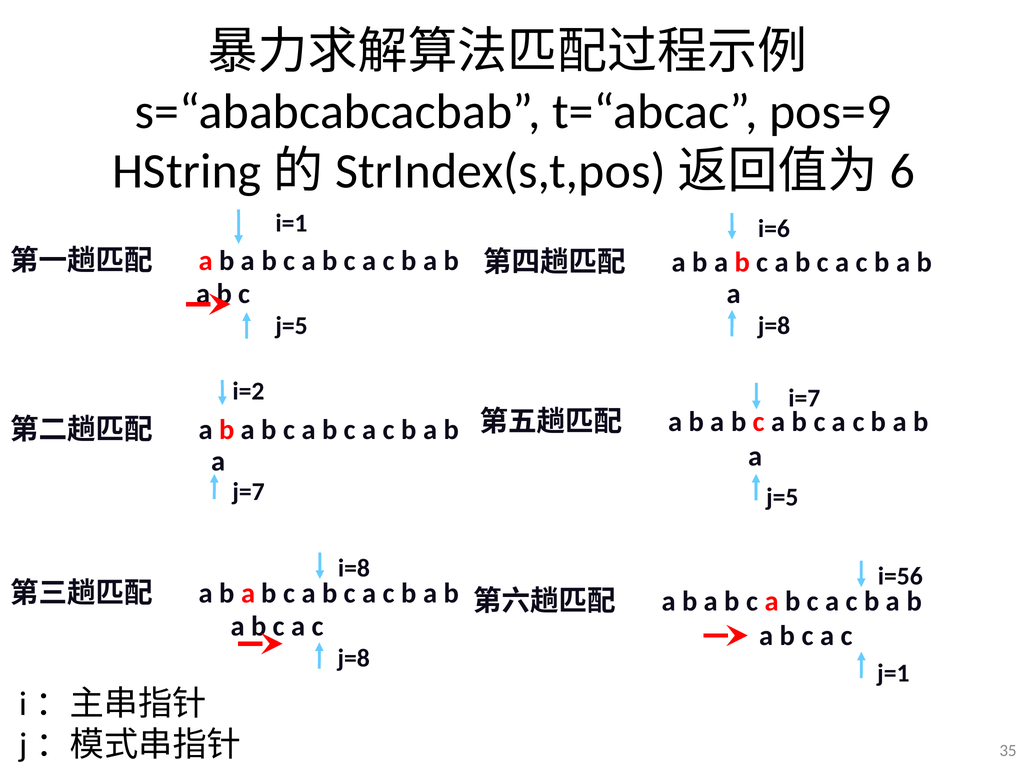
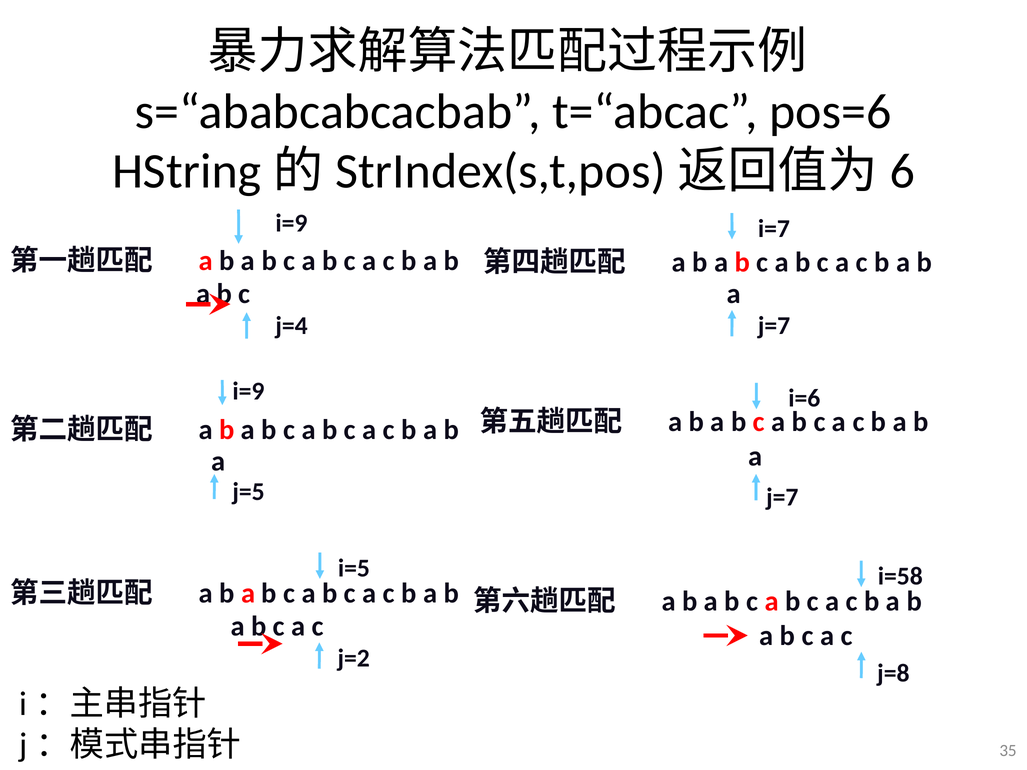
pos=9: pos=9 -> pos=6
i=1 at (291, 223): i=1 -> i=9
i=6: i=6 -> i=7
j=5 at (292, 326): j=5 -> j=4
j=8 at (774, 326): j=8 -> j=7
i=2 at (248, 391): i=2 -> i=9
i=7: i=7 -> i=6
j=7: j=7 -> j=5
j=5 at (782, 497): j=5 -> j=7
i=8: i=8 -> i=5
i=56: i=56 -> i=58
j=8 at (354, 659): j=8 -> j=2
j=1: j=1 -> j=8
